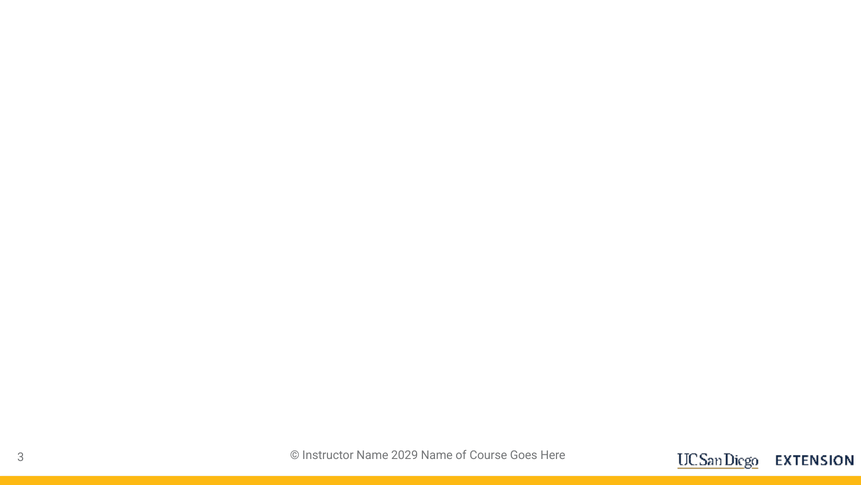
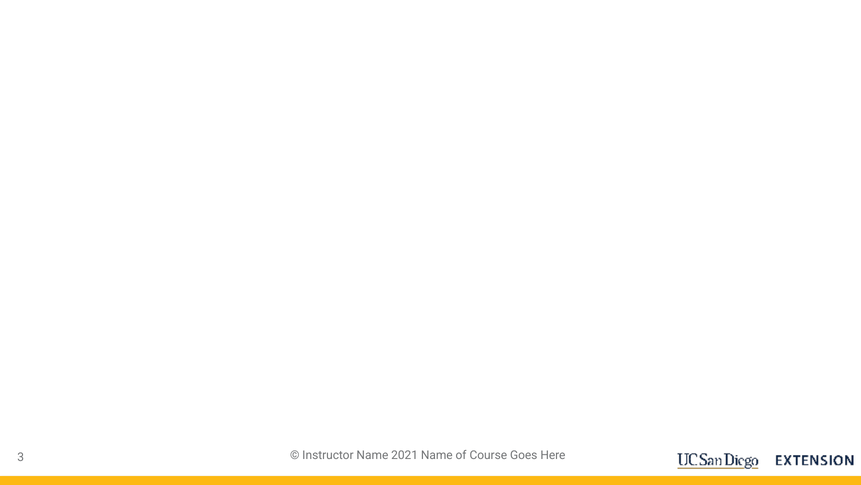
2029: 2029 -> 2021
